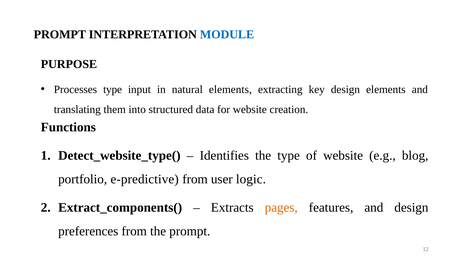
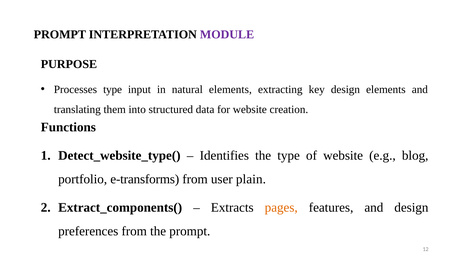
MODULE colour: blue -> purple
e-predictive: e-predictive -> e-transforms
logic: logic -> plain
